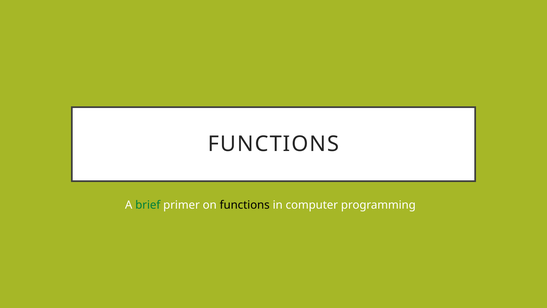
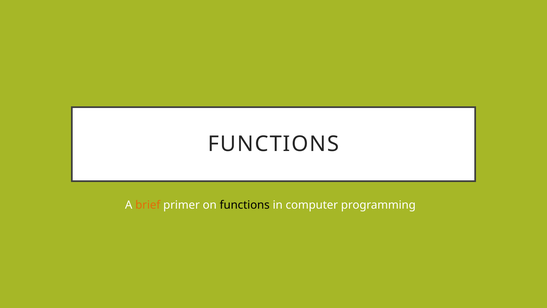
brief colour: green -> orange
